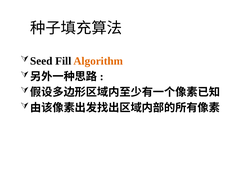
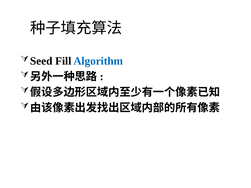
Algorithm colour: orange -> blue
